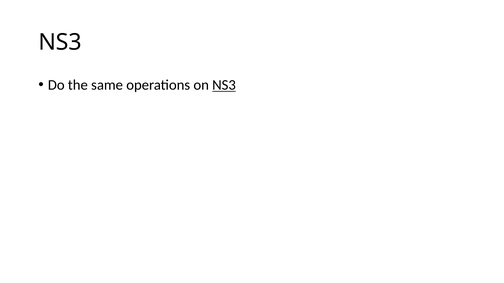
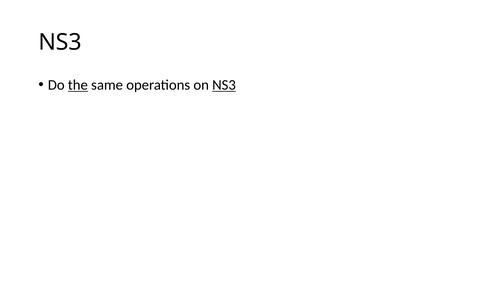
the underline: none -> present
